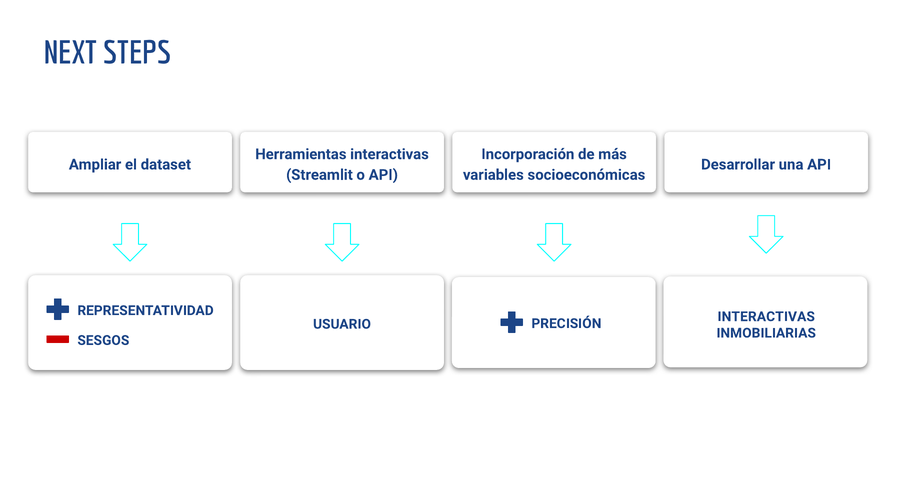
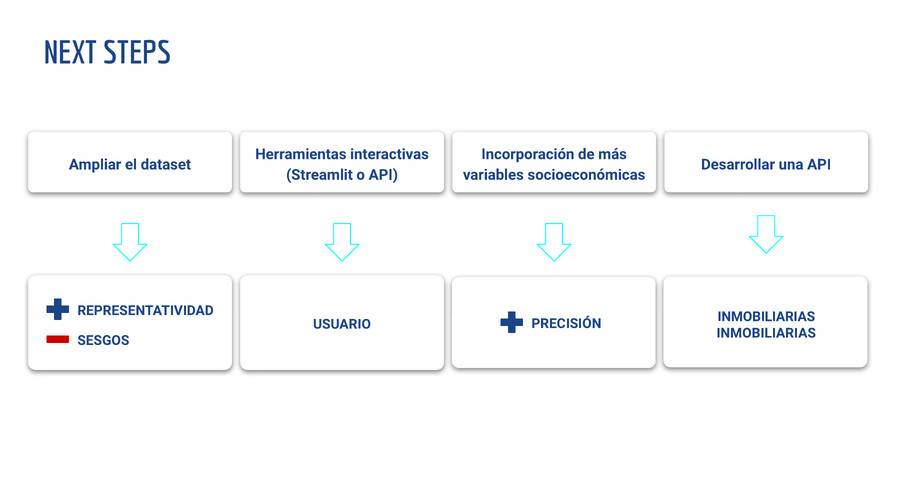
INTERACTIVAS at (766, 317): INTERACTIVAS -> INMOBILIARIAS
